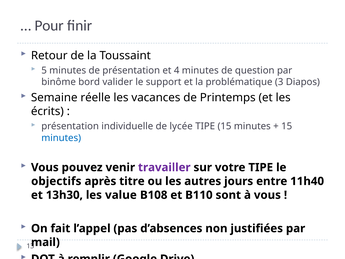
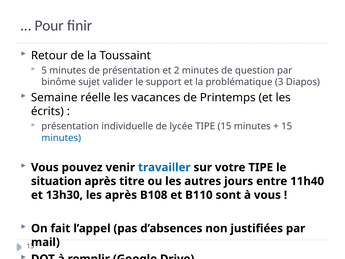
4: 4 -> 2
bord: bord -> sujet
travailler colour: purple -> blue
objectifs: objectifs -> situation
les value: value -> après
